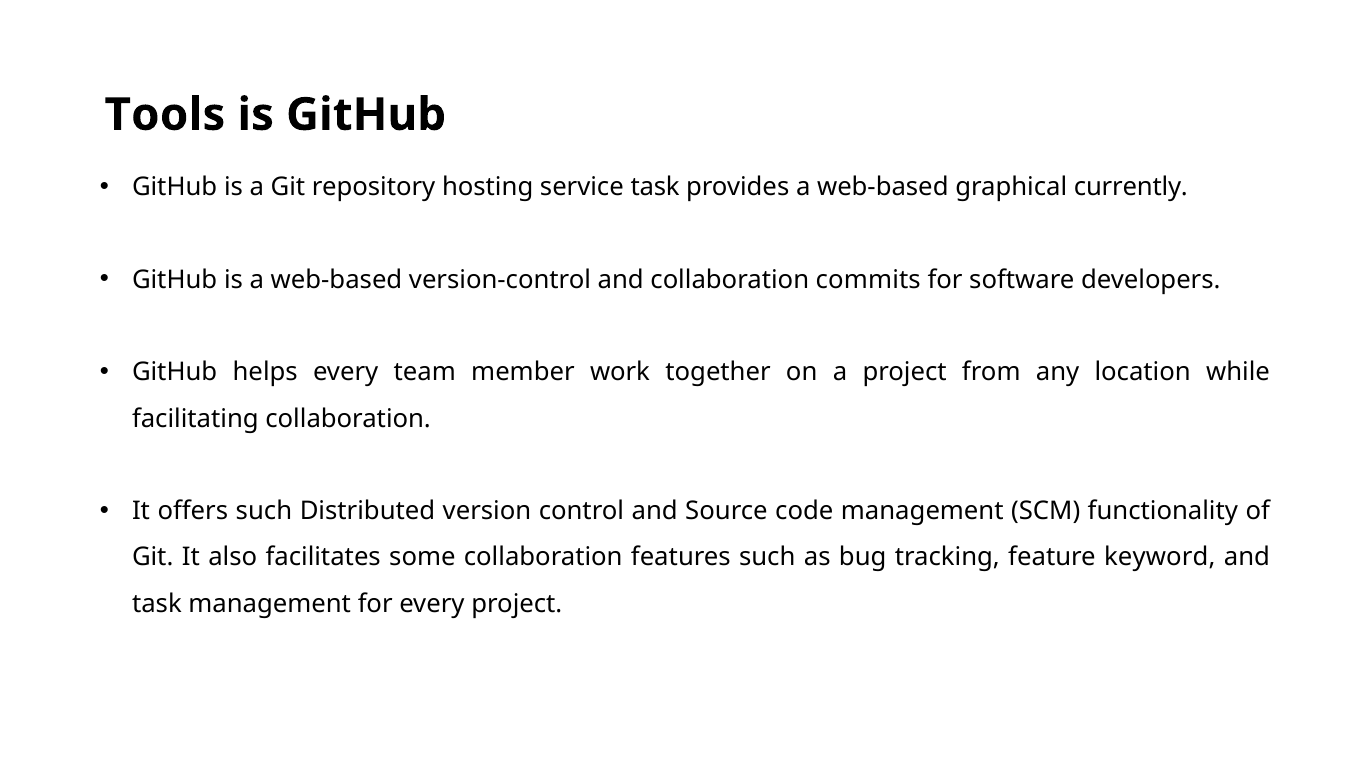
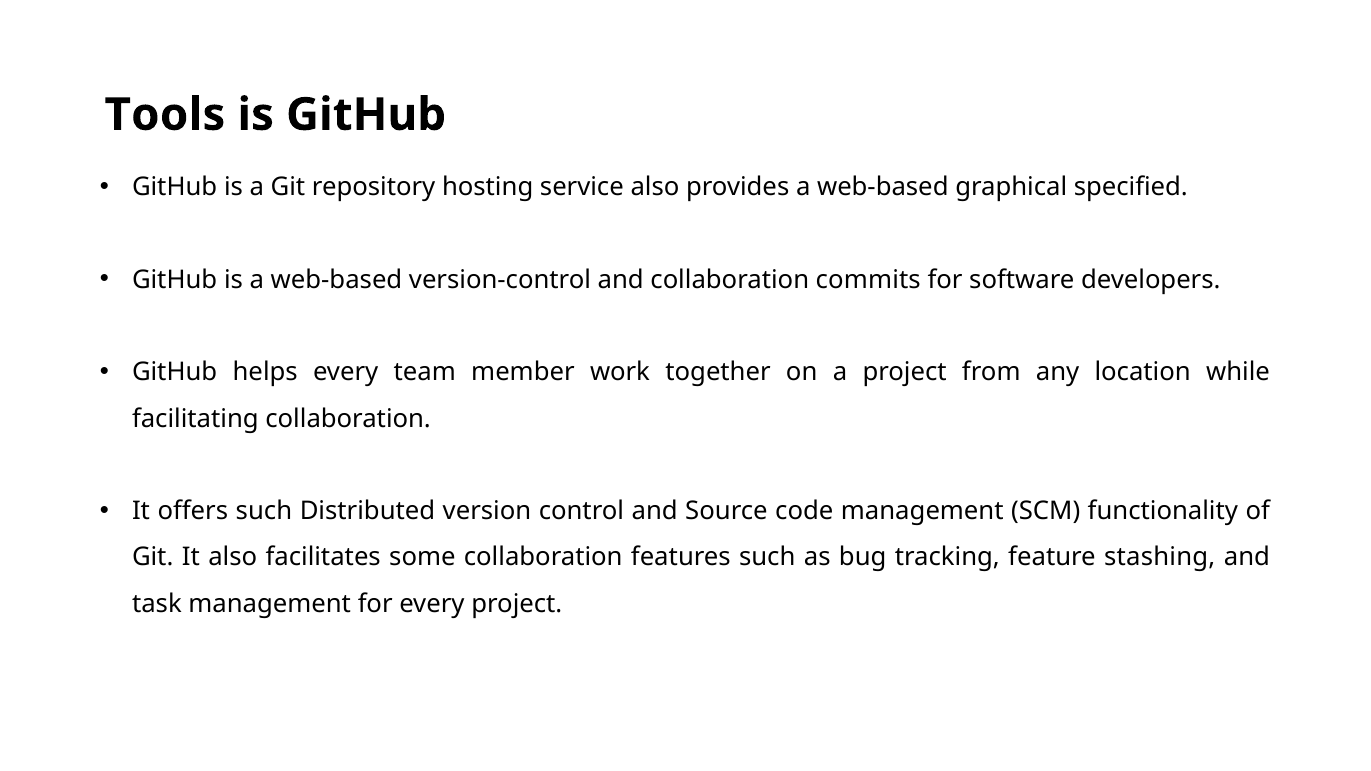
service task: task -> also
currently: currently -> specified
keyword: keyword -> stashing
